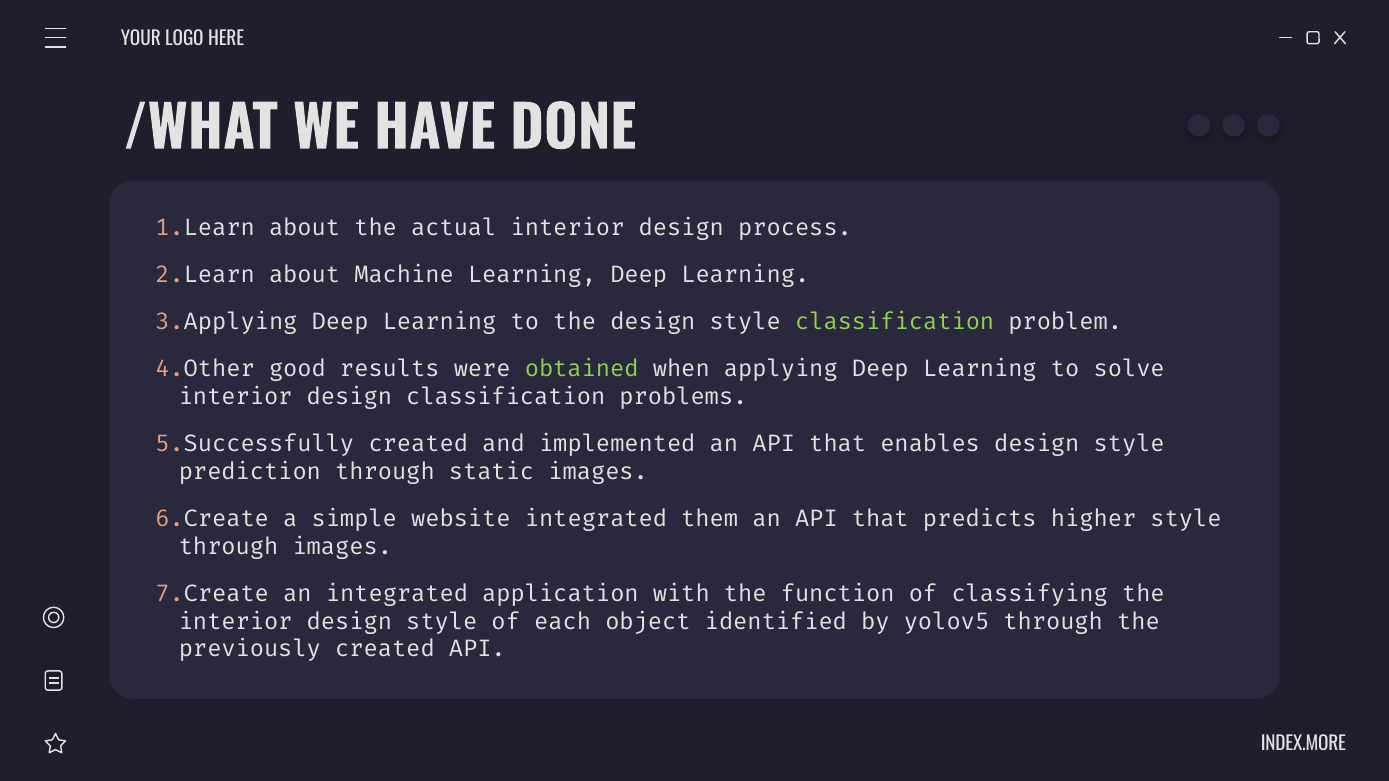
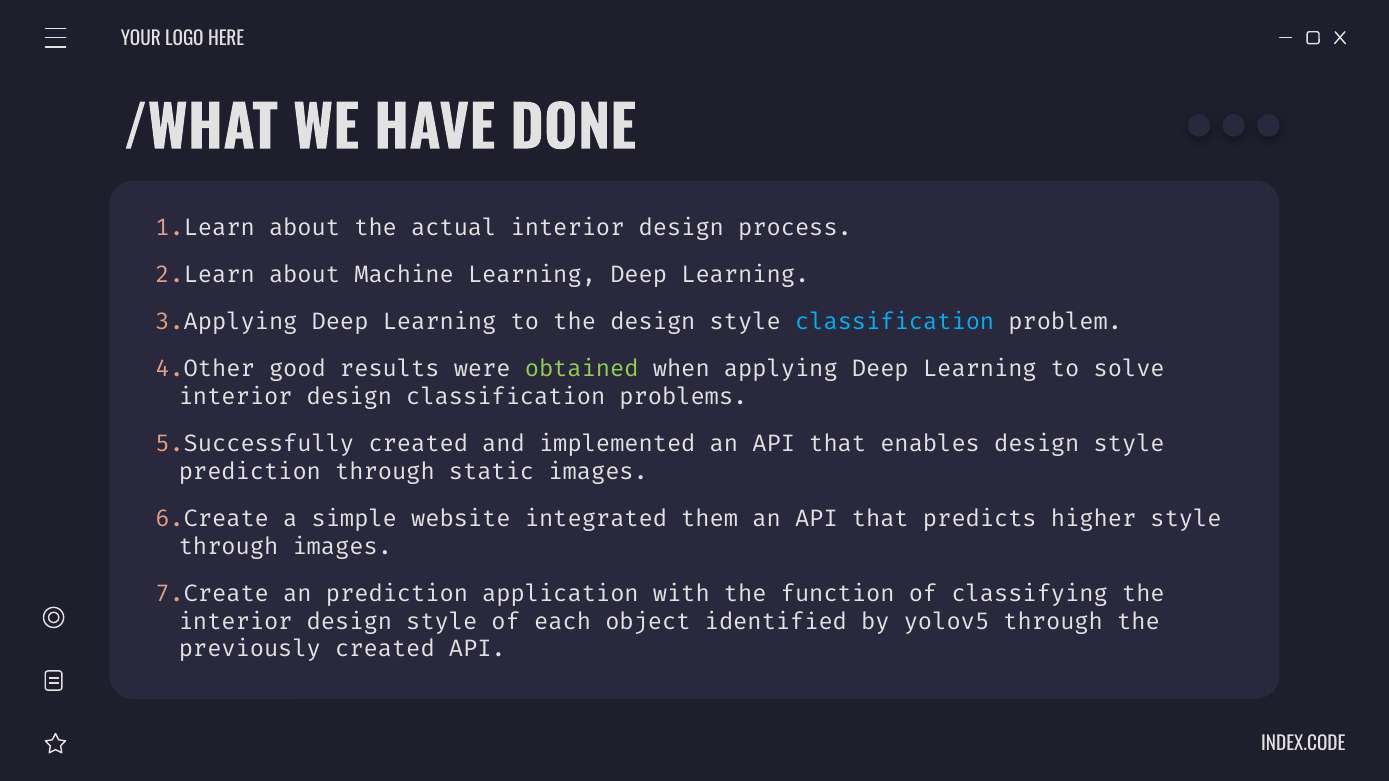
classification at (895, 322) colour: light green -> light blue
an integrated: integrated -> prediction
INDEX.MORE: INDEX.MORE -> INDEX.CODE
